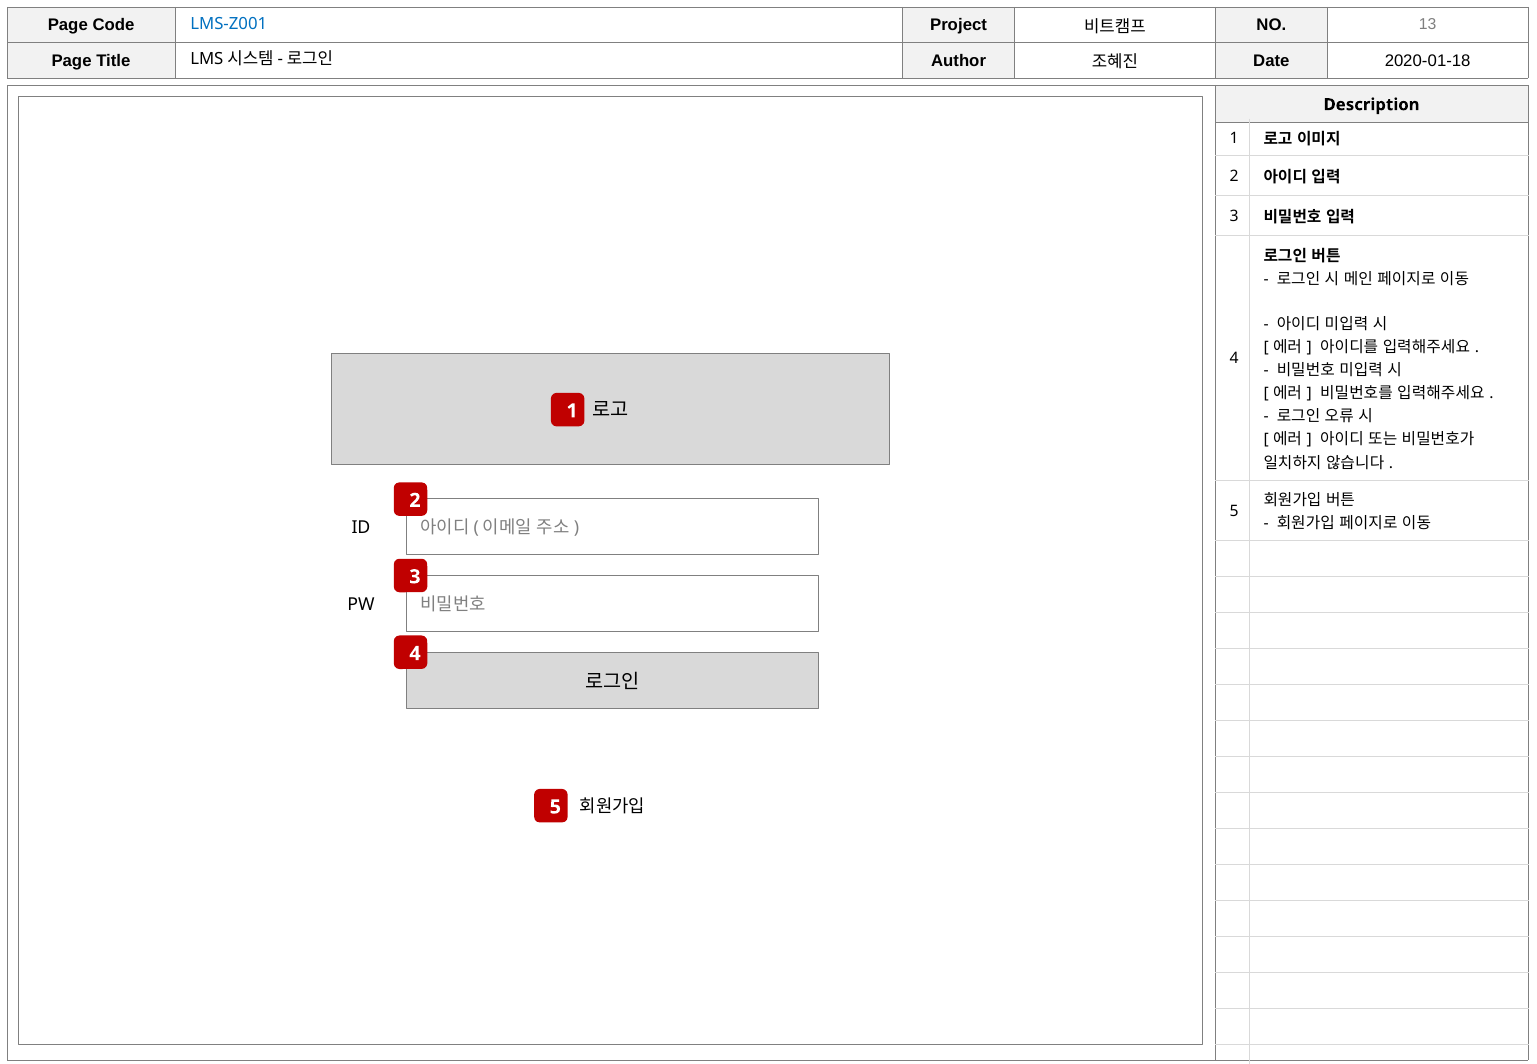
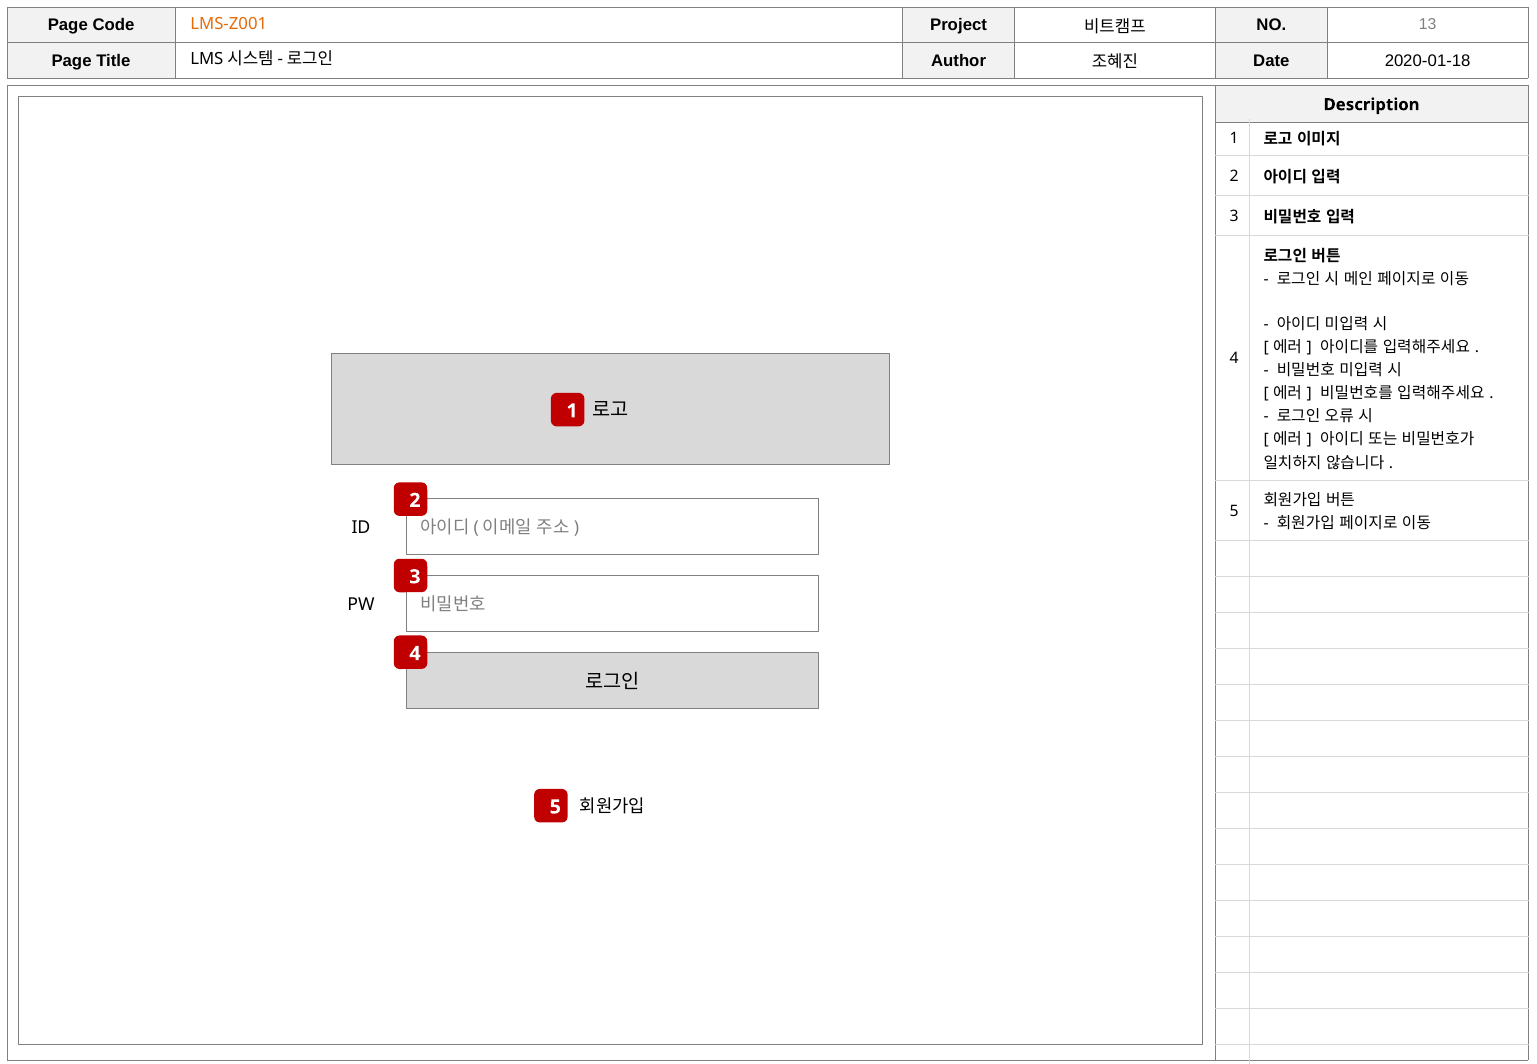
LMS-Z001 colour: blue -> orange
